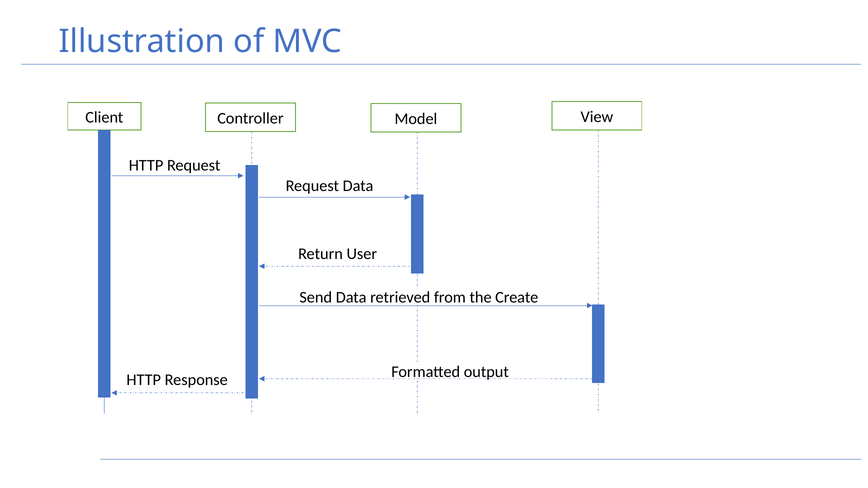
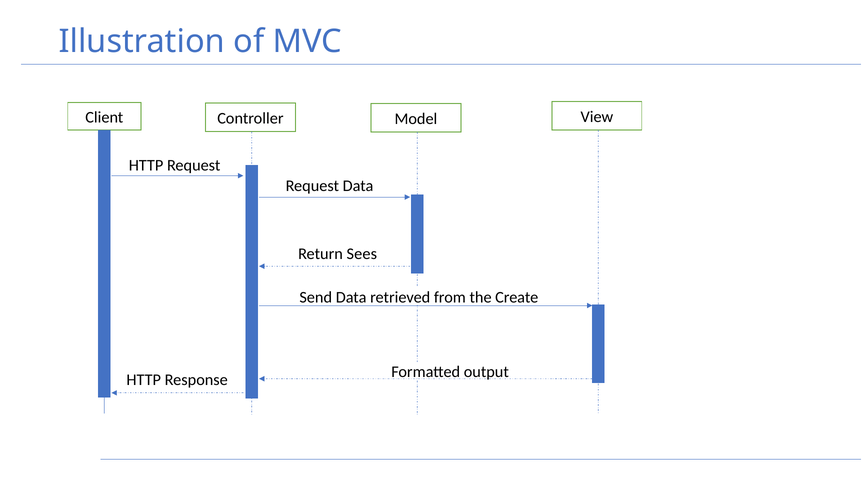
User: User -> Sees
